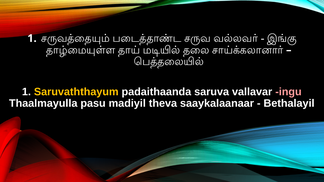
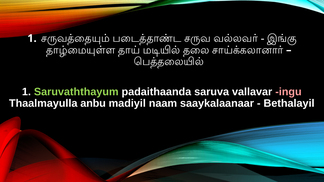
Saruvaththayum colour: yellow -> light green
pasu: pasu -> anbu
theva: theva -> naam
